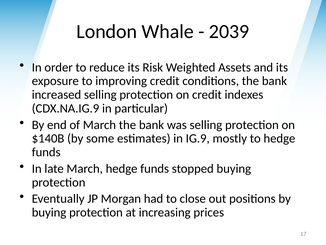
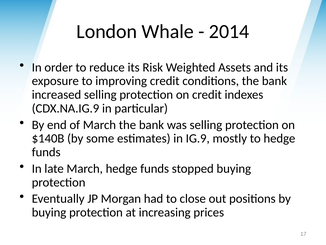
2039: 2039 -> 2014
